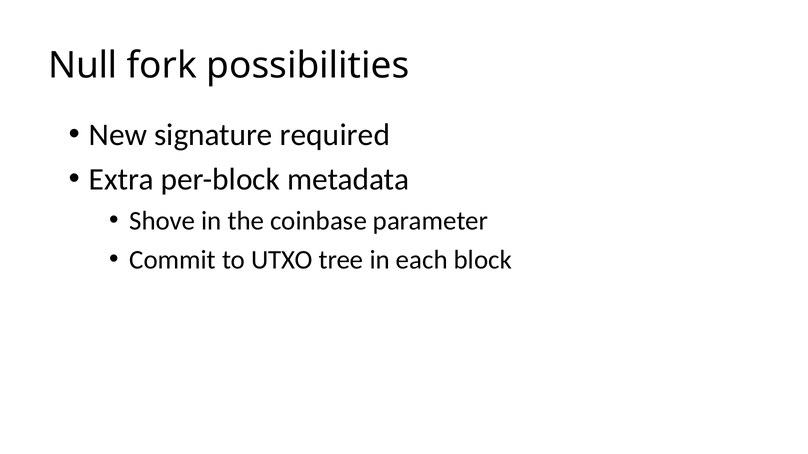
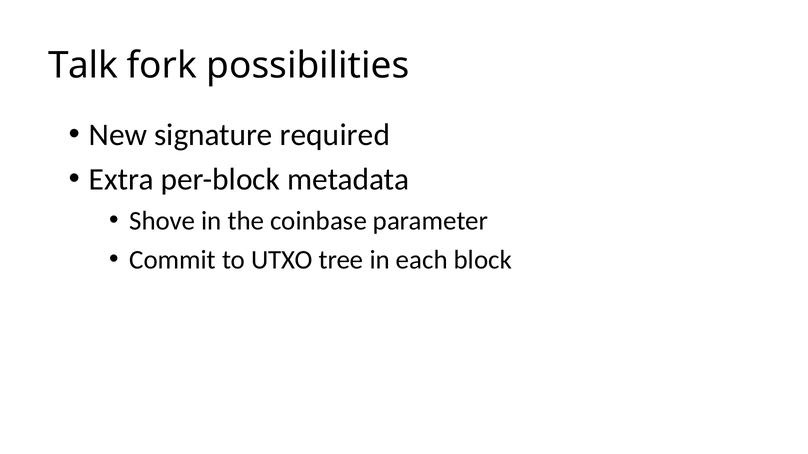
Null: Null -> Talk
